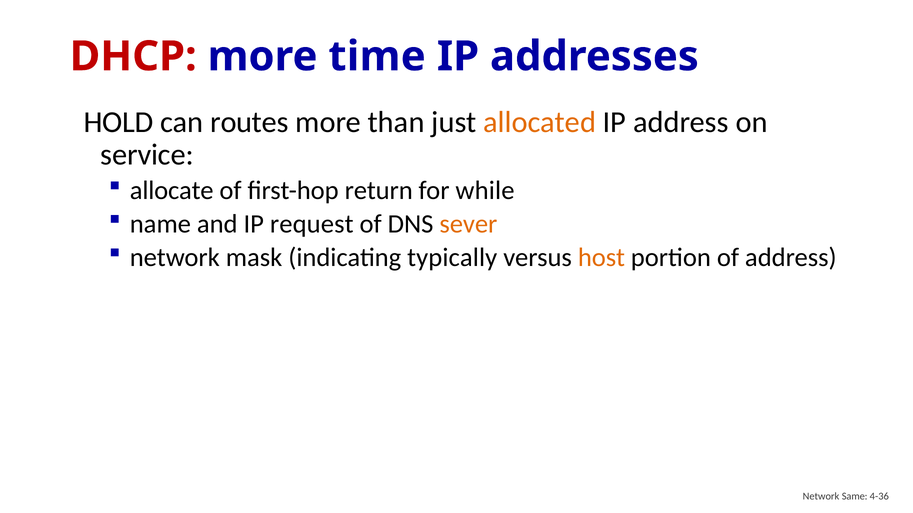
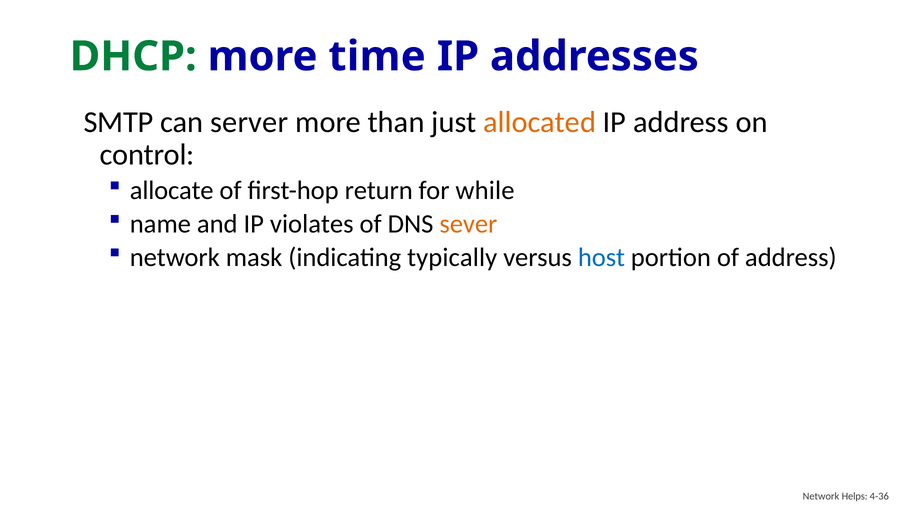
DHCP colour: red -> green
HOLD: HOLD -> SMTP
routes: routes -> server
service: service -> control
request: request -> violates
host colour: orange -> blue
Same: Same -> Helps
